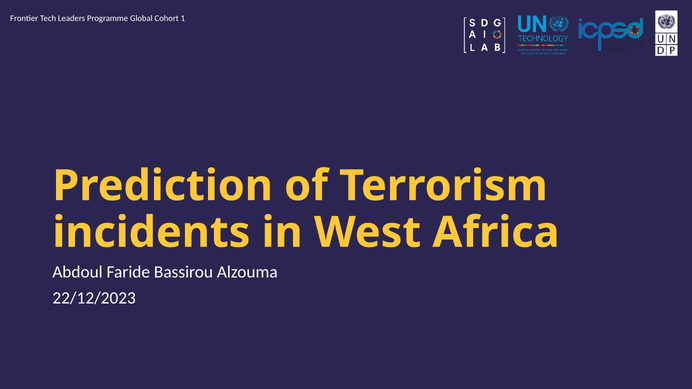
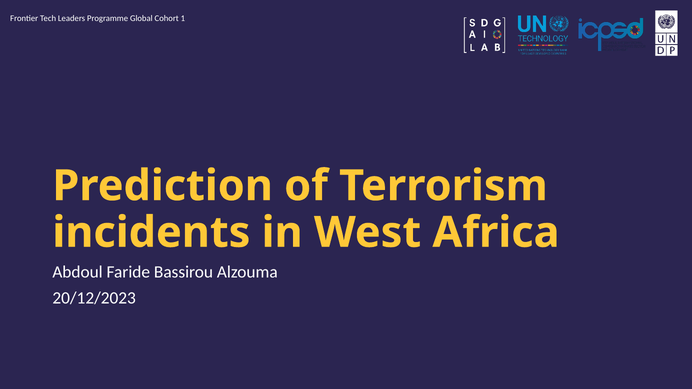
22/12/2023: 22/12/2023 -> 20/12/2023
